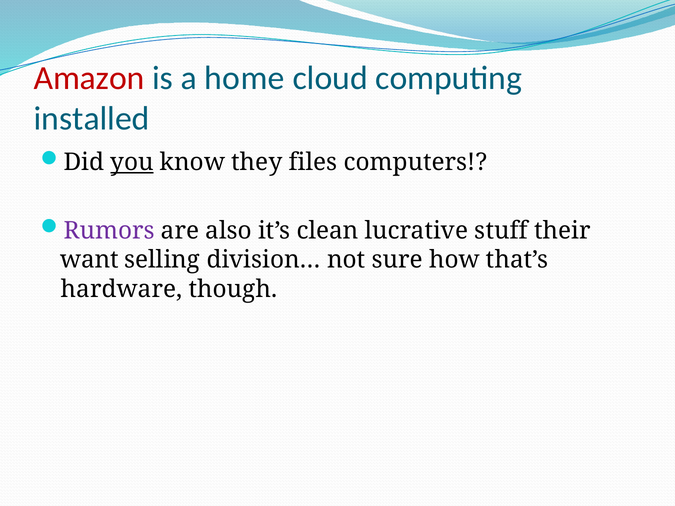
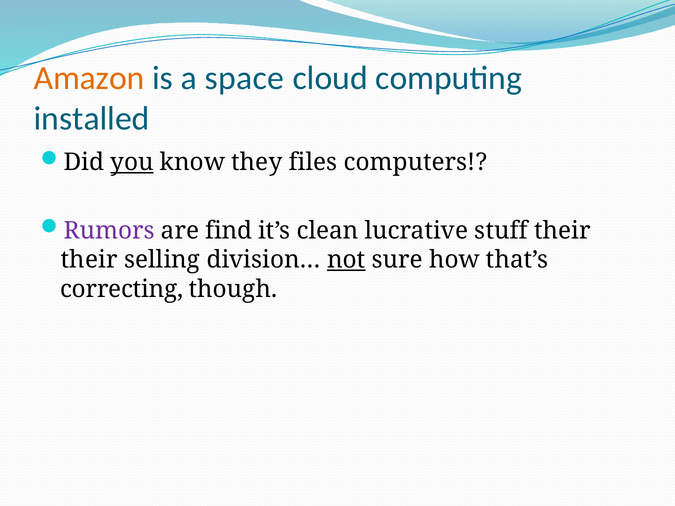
Amazon colour: red -> orange
home: home -> space
also: also -> find
want at (89, 260): want -> their
not underline: none -> present
hardware: hardware -> correcting
